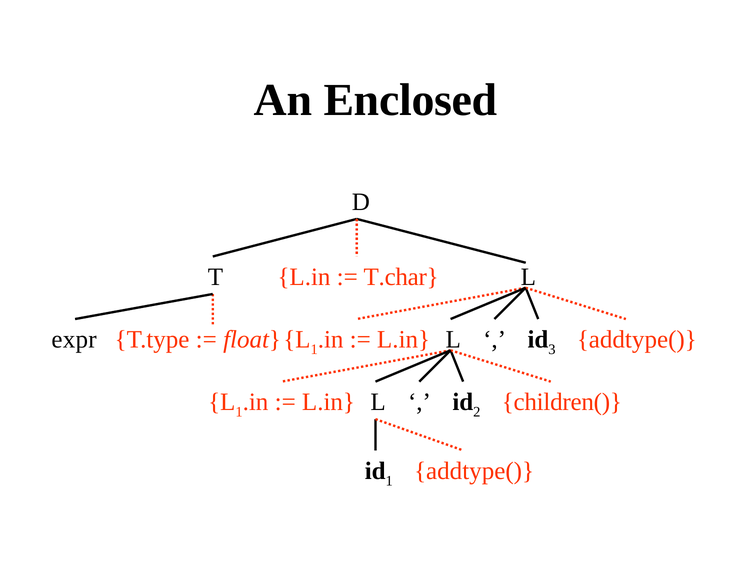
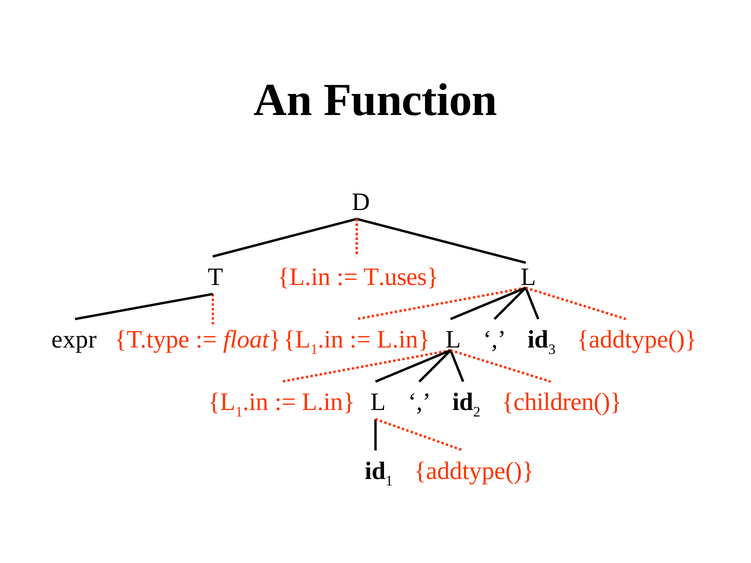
Enclosed: Enclosed -> Function
T.char: T.char -> T.uses
